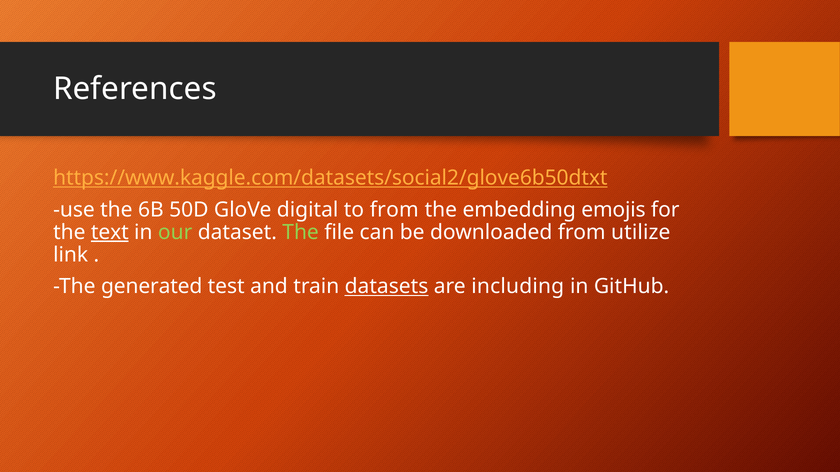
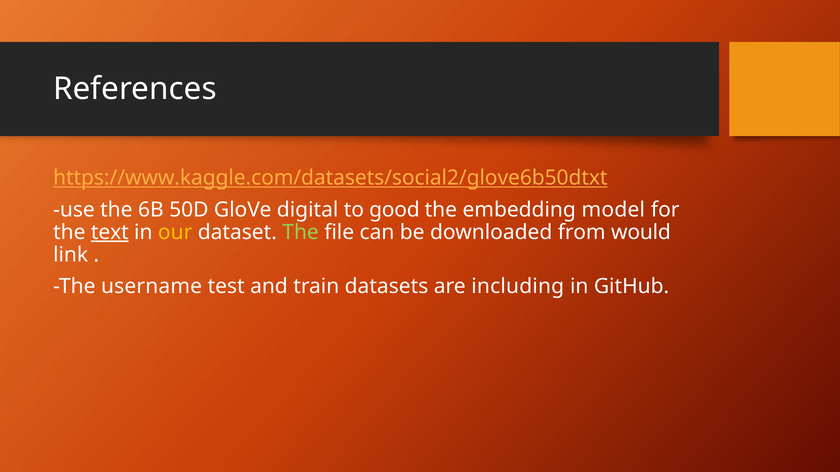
to from: from -> good
emojis: emojis -> model
our colour: light green -> yellow
utilize: utilize -> would
generated: generated -> username
datasets underline: present -> none
